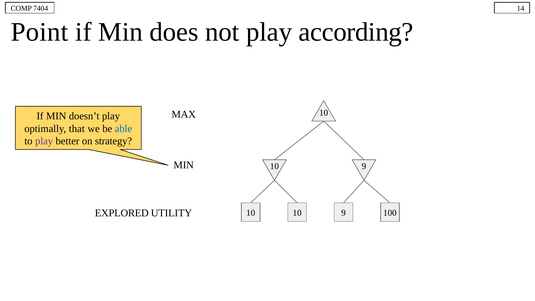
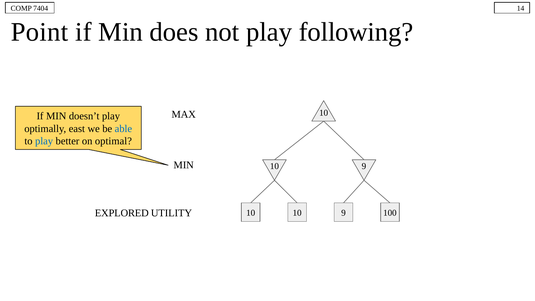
according: according -> following
that: that -> east
play at (44, 141) colour: purple -> blue
strategy: strategy -> optimal
